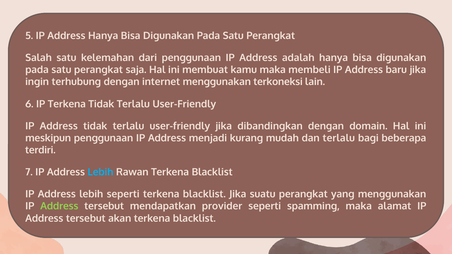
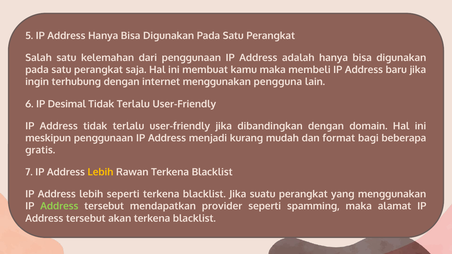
terkoneksi: terkoneksi -> pengguna
IP Terkena: Terkena -> Desimal
dan terlalu: terlalu -> format
terdiri: terdiri -> gratis
Lebih at (100, 172) colour: light blue -> yellow
